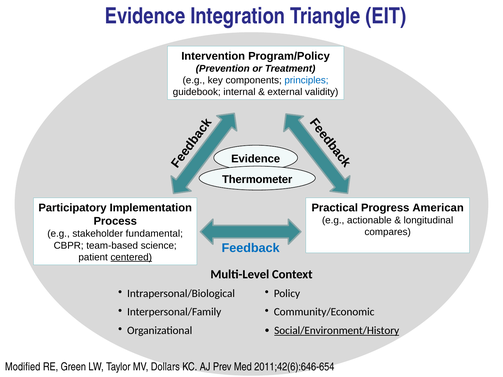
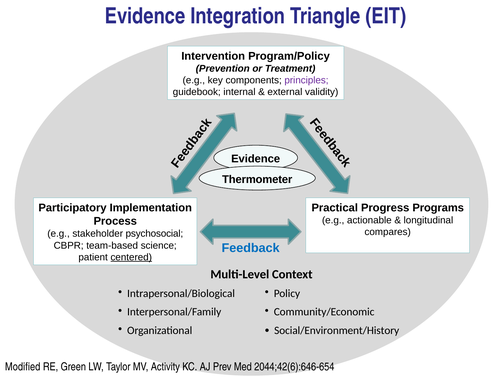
principles colour: blue -> purple
American: American -> Programs
fundamental: fundamental -> psychosocial
Social/Environment/History underline: present -> none
Dollars: Dollars -> Activity
2011;42(6):646-654: 2011;42(6):646-654 -> 2044;42(6):646-654
